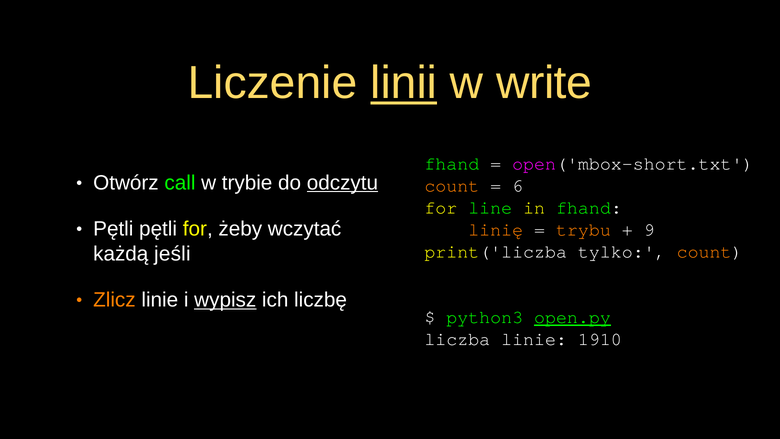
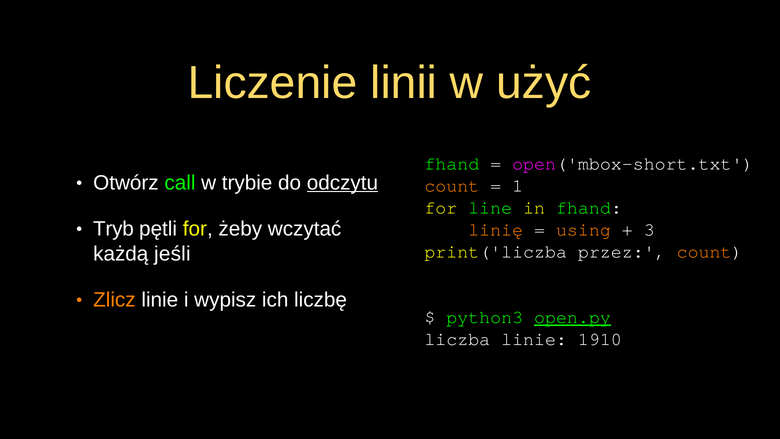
linii underline: present -> none
write: write -> użyć
6: 6 -> 1
Pętli at (113, 229): Pętli -> Tryb
trybu: trybu -> using
9: 9 -> 3
tylko: tylko -> przez
wypisz underline: present -> none
